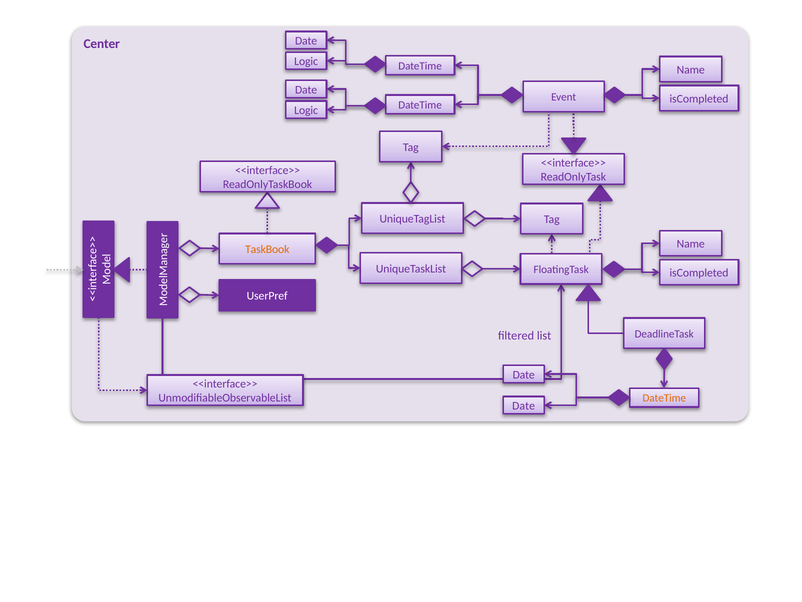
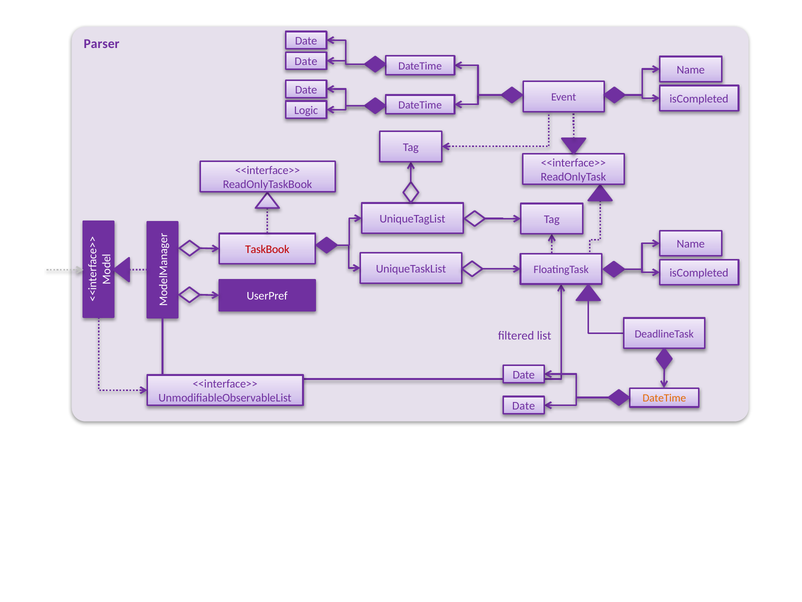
Center: Center -> Parser
Logic at (306, 62): Logic -> Date
TaskBook colour: orange -> red
